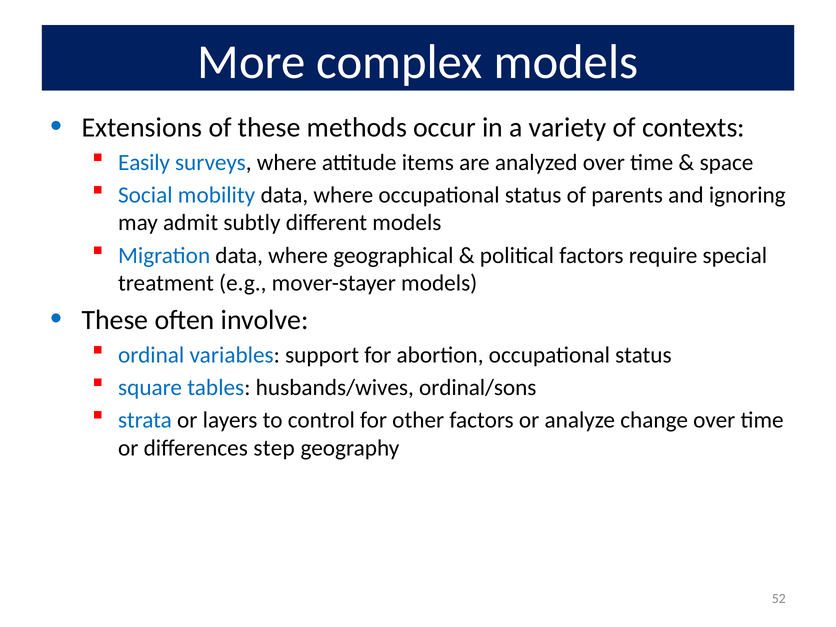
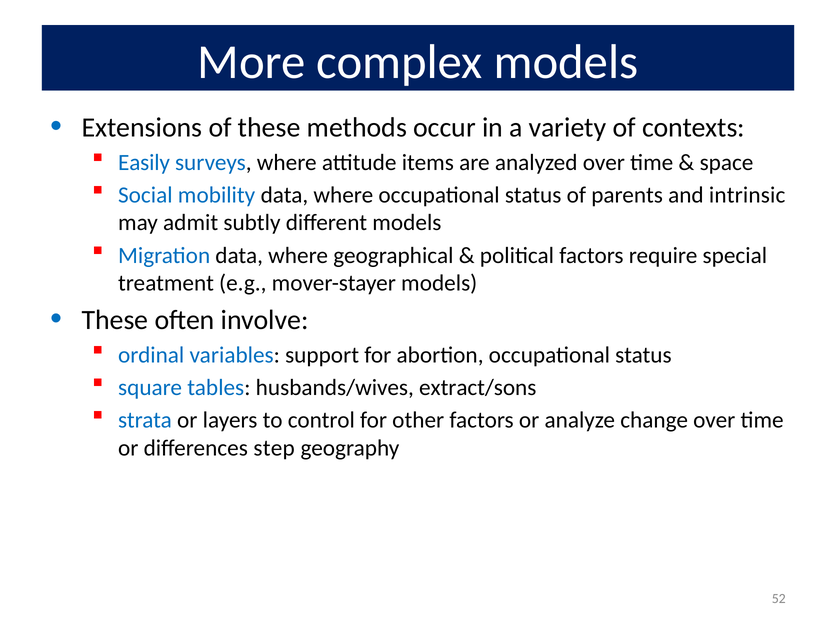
ignoring: ignoring -> intrinsic
ordinal/sons: ordinal/sons -> extract/sons
